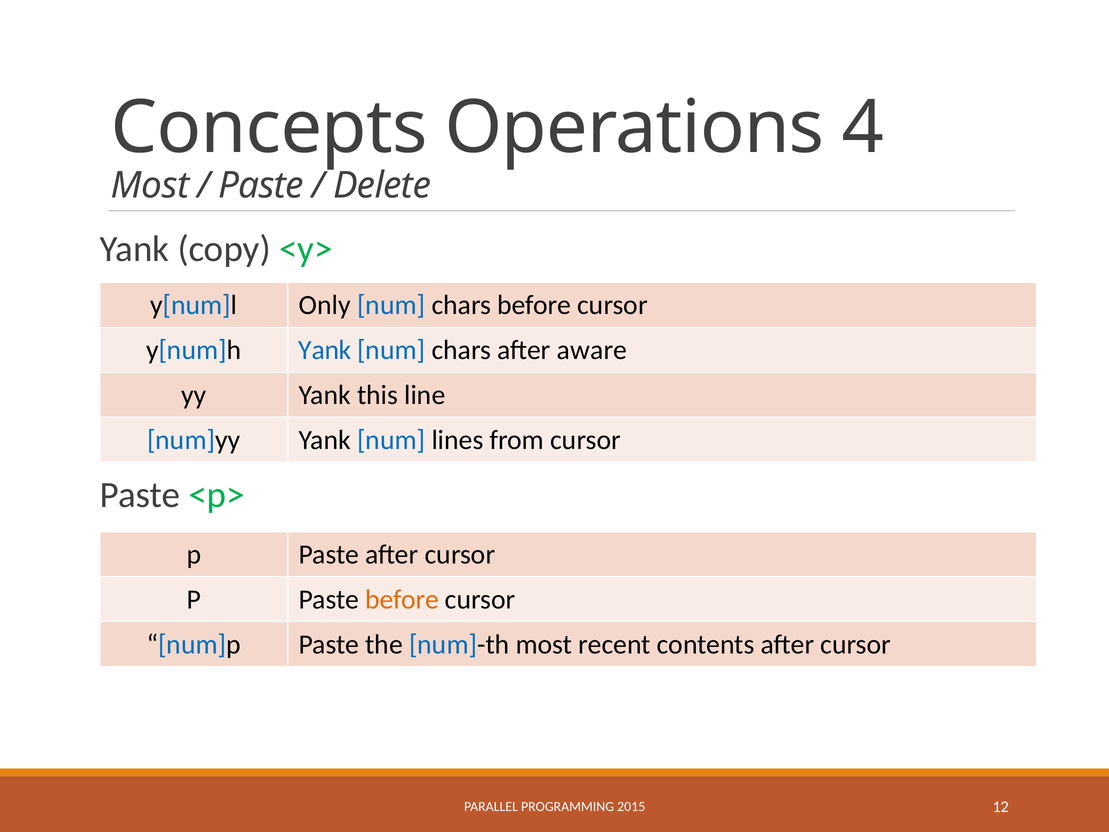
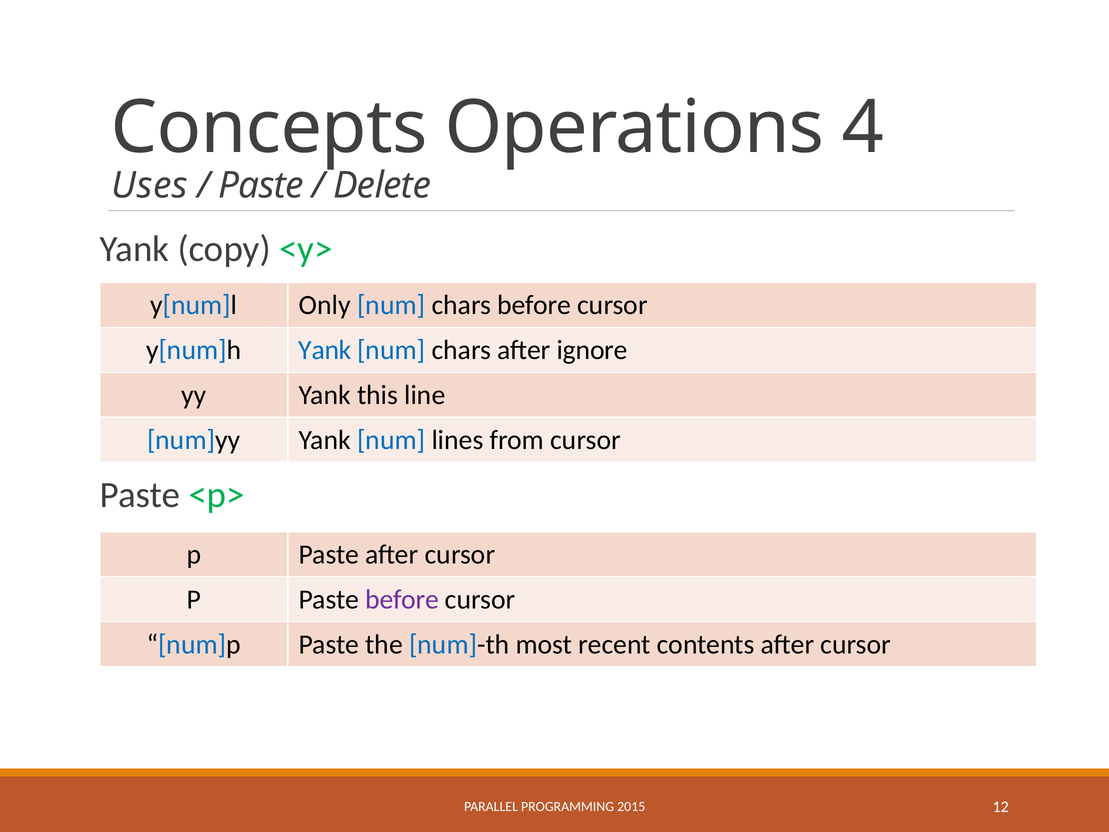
Most at (150, 185): Most -> Uses
aware: aware -> ignore
before at (402, 599) colour: orange -> purple
